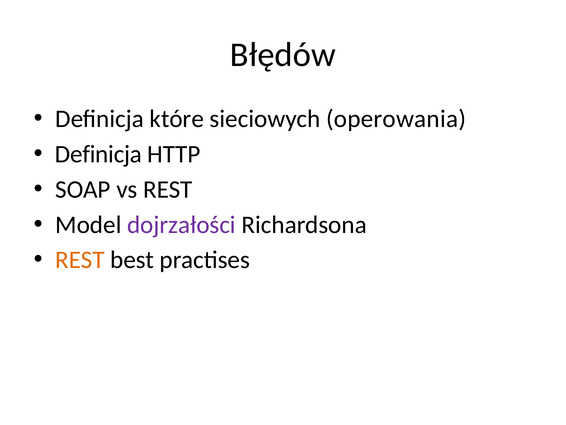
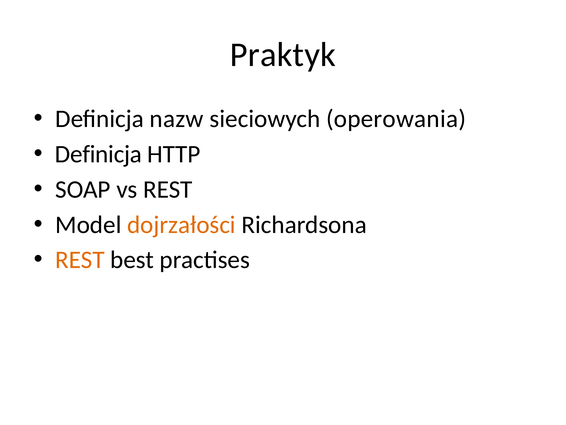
Błędów: Błędów -> Praktyk
które: które -> nazw
dojrzałości colour: purple -> orange
